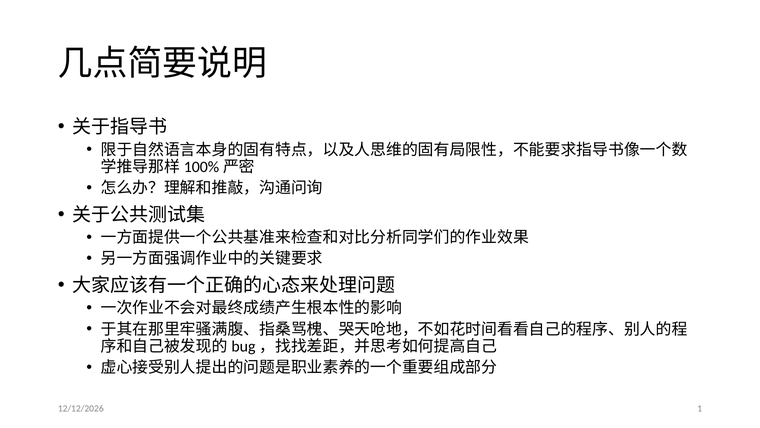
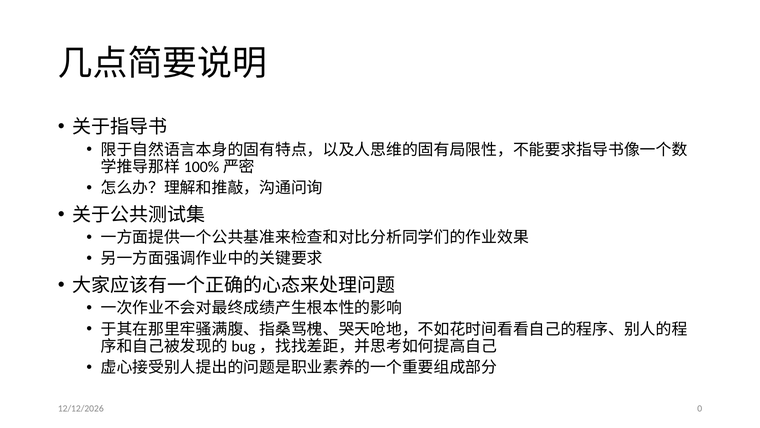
1: 1 -> 0
